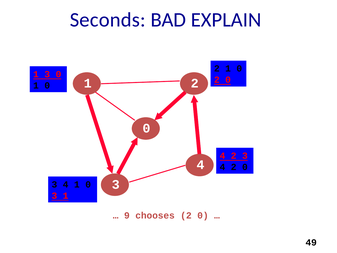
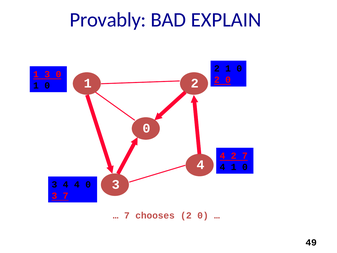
Seconds: Seconds -> Provably
2 3: 3 -> 7
2 at (234, 167): 2 -> 1
4 1: 1 -> 4
3 1: 1 -> 7
9 at (127, 215): 9 -> 7
